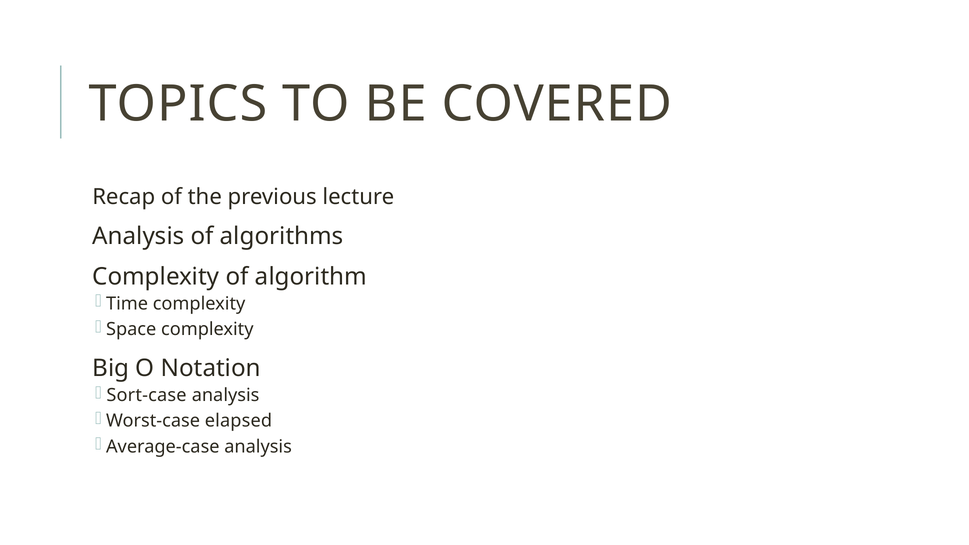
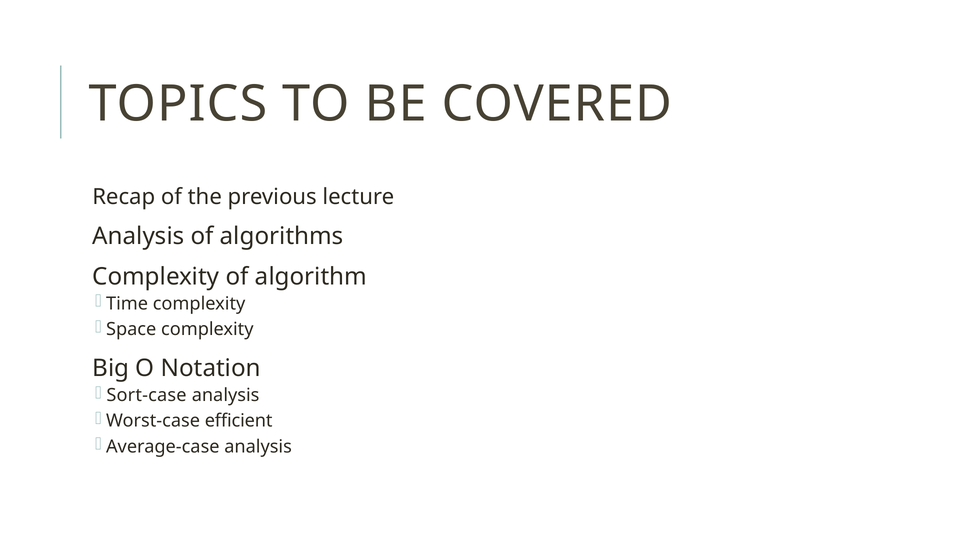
elapsed: elapsed -> efficient
